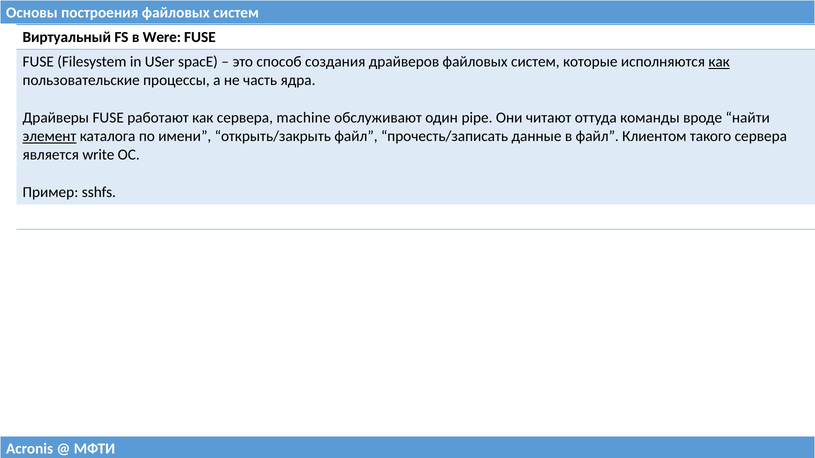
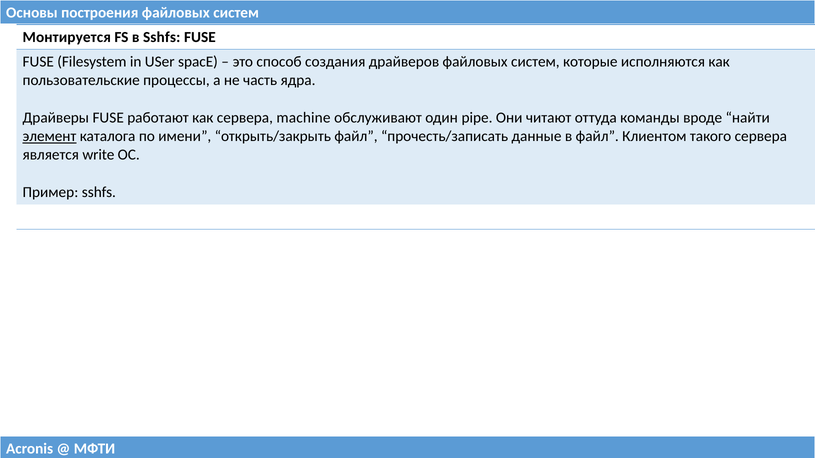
Виртуальный: Виртуальный -> Монтируется
в Were: Were -> Sshfs
как at (719, 62) underline: present -> none
